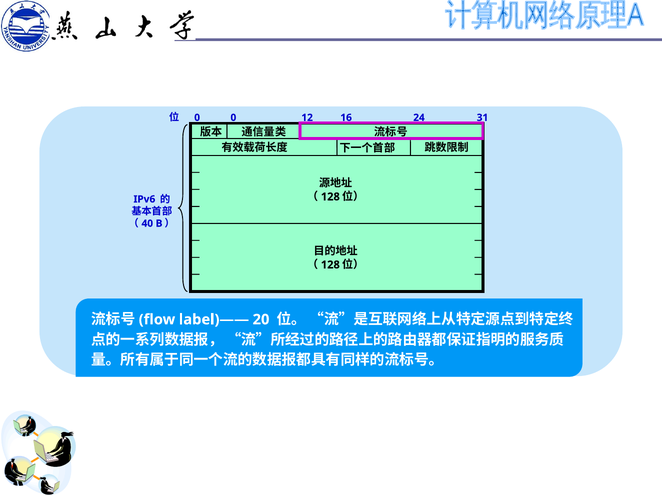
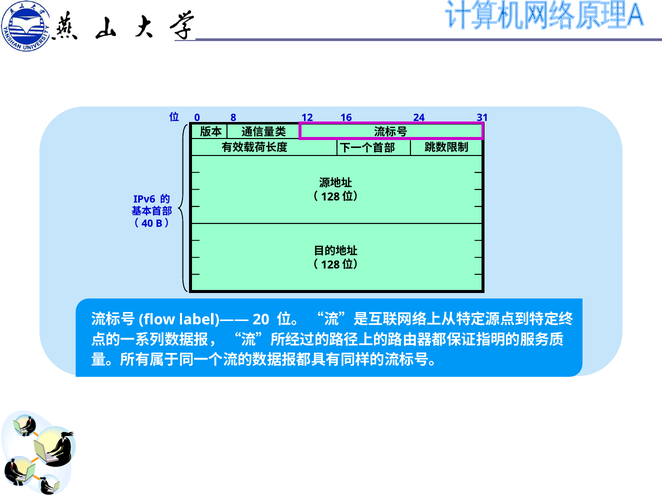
0 0: 0 -> 8
